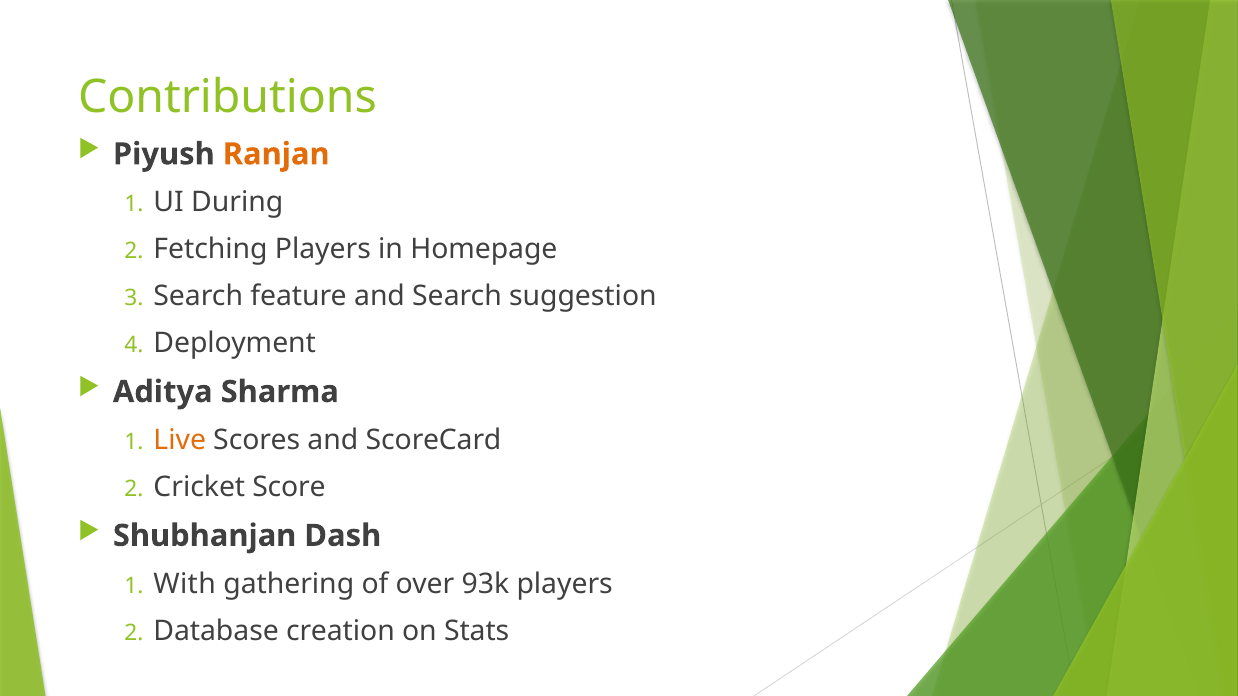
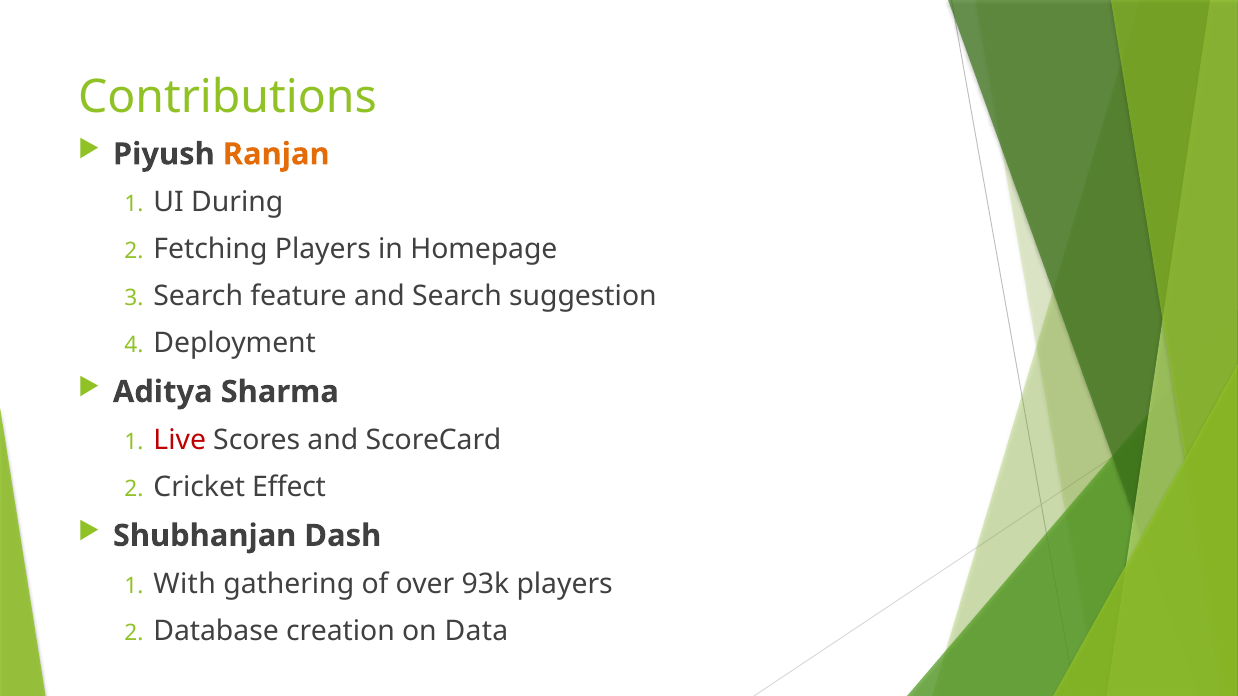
Live colour: orange -> red
Score: Score -> Effect
Stats: Stats -> Data
